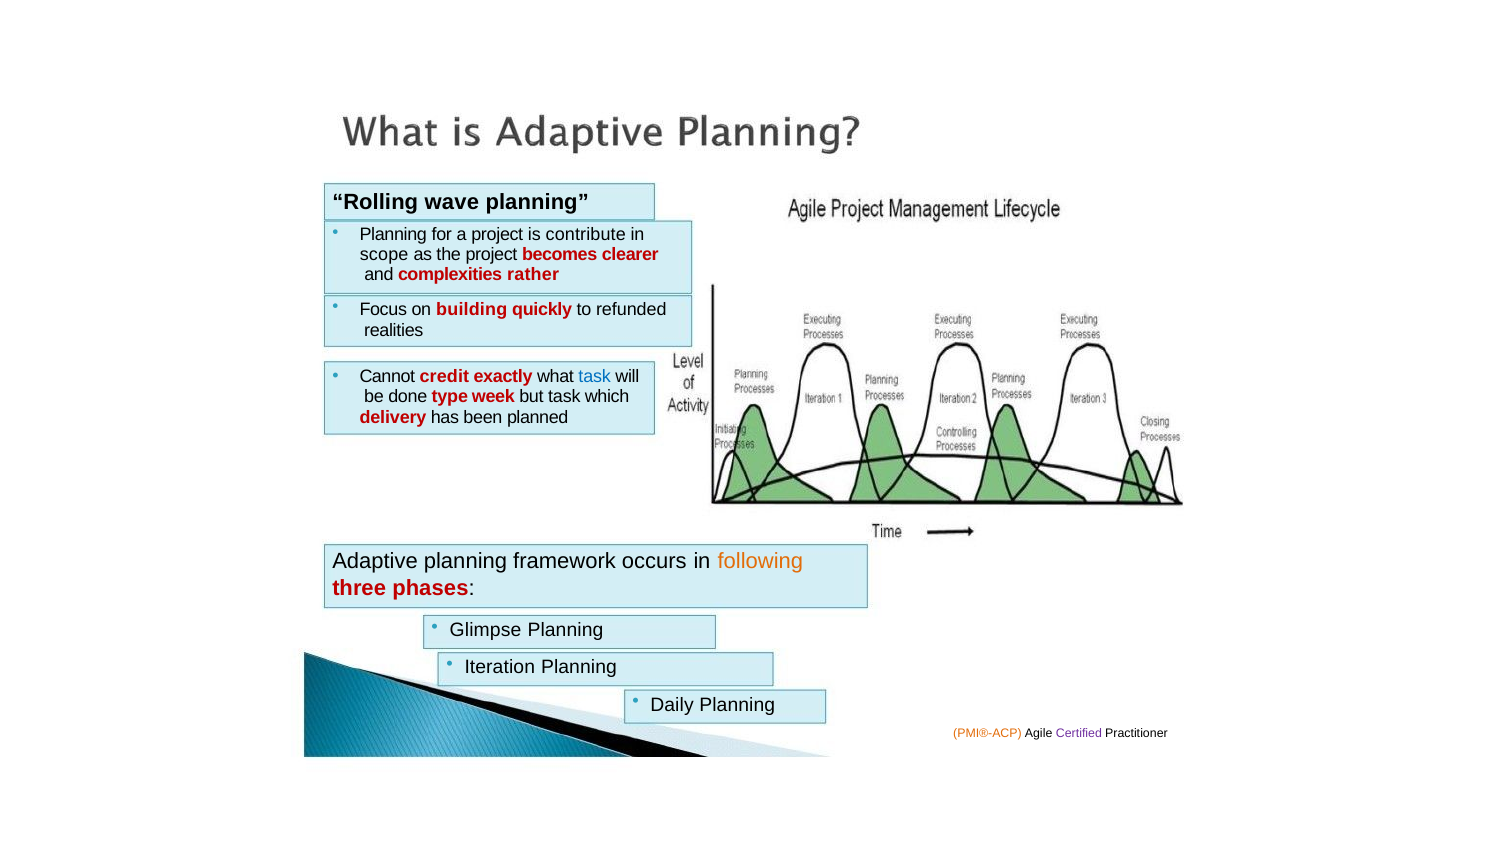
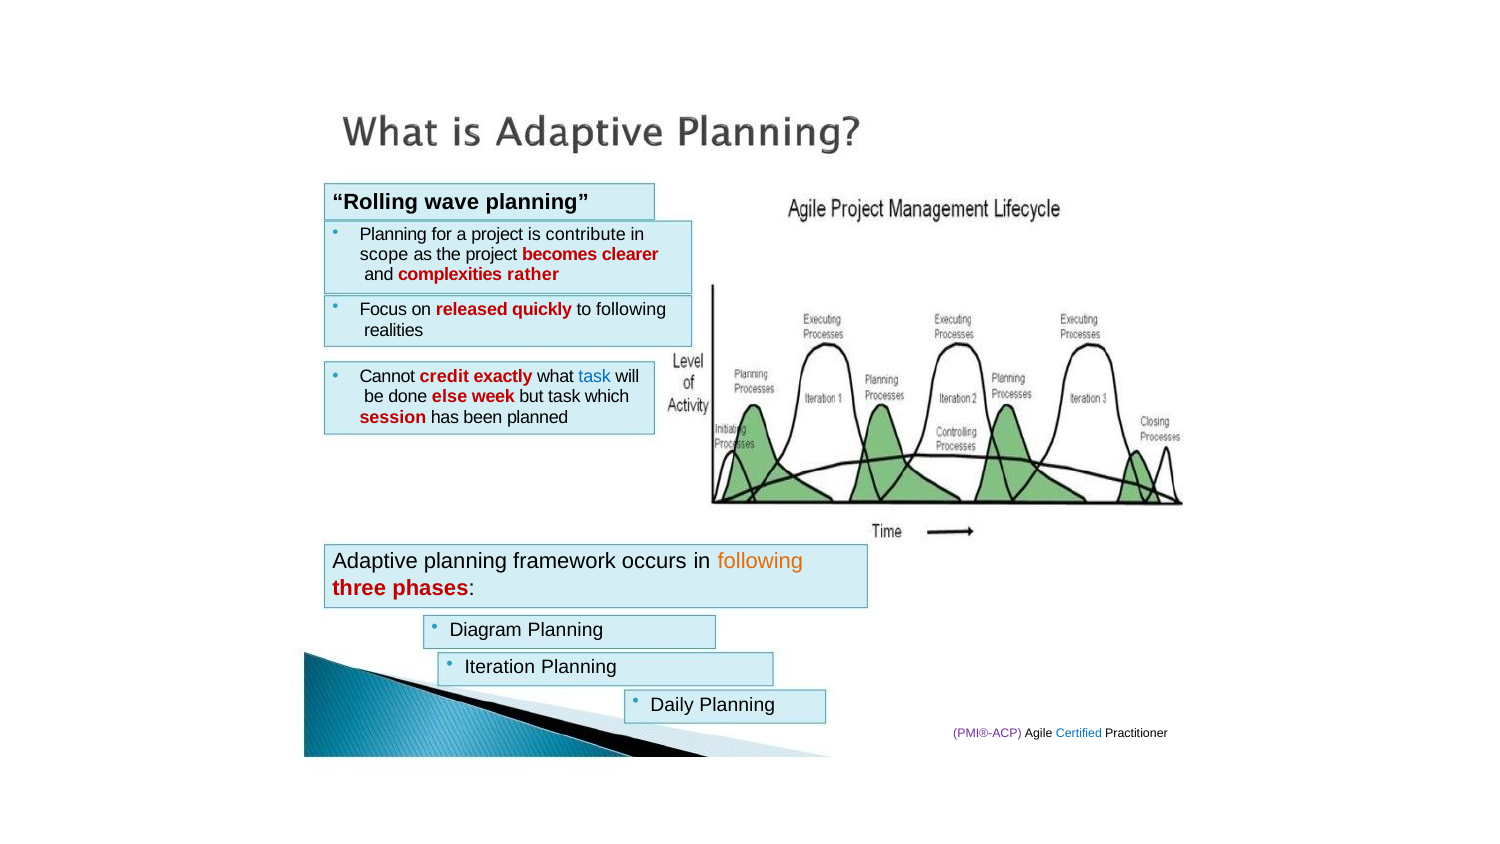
building: building -> released
to refunded: refunded -> following
type: type -> else
delivery: delivery -> session
Glimpse: Glimpse -> Diagram
PMI®-ACP colour: orange -> purple
Certified colour: purple -> blue
